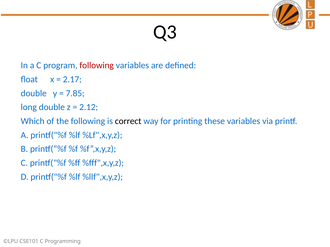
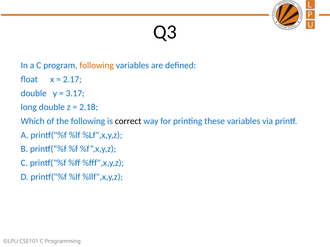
following at (97, 66) colour: red -> orange
7.85: 7.85 -> 3.17
2.12: 2.12 -> 2.18
